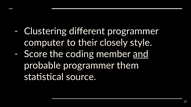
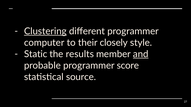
Clustering underline: none -> present
Score: Score -> Static
coding: coding -> results
them: them -> score
